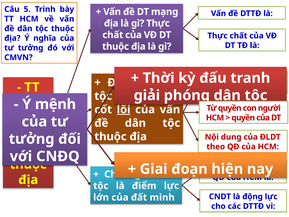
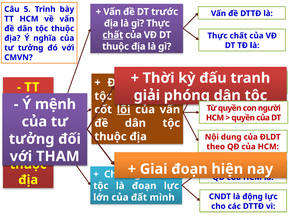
mạng: mạng -> trước
chất at (113, 35) underline: none -> present
CNĐQ: CNĐQ -> THAM
là điểm: điểm -> đoạn
